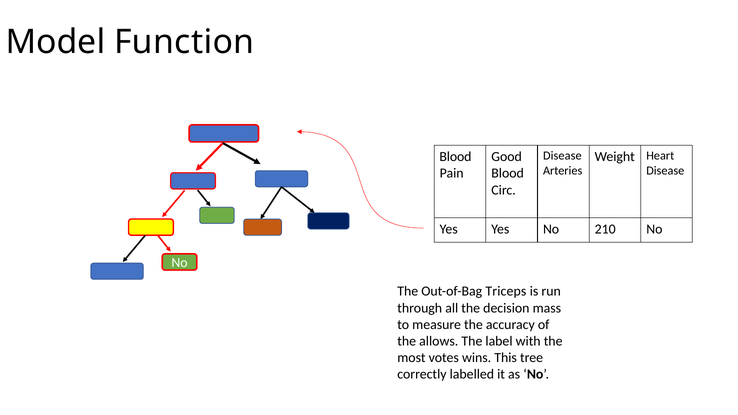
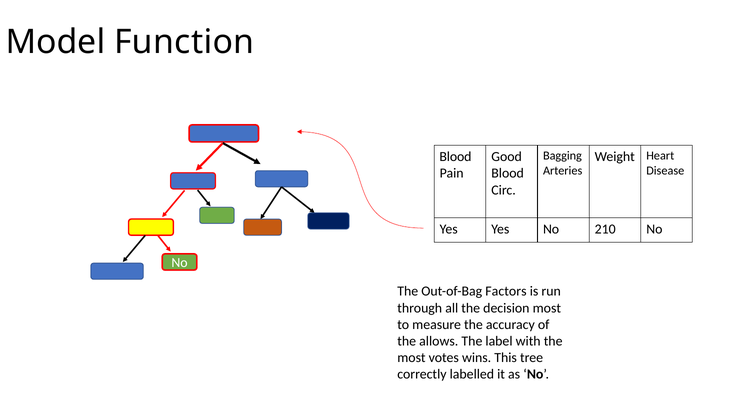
Disease at (562, 156): Disease -> Bagging
Triceps: Triceps -> Factors
decision mass: mass -> most
